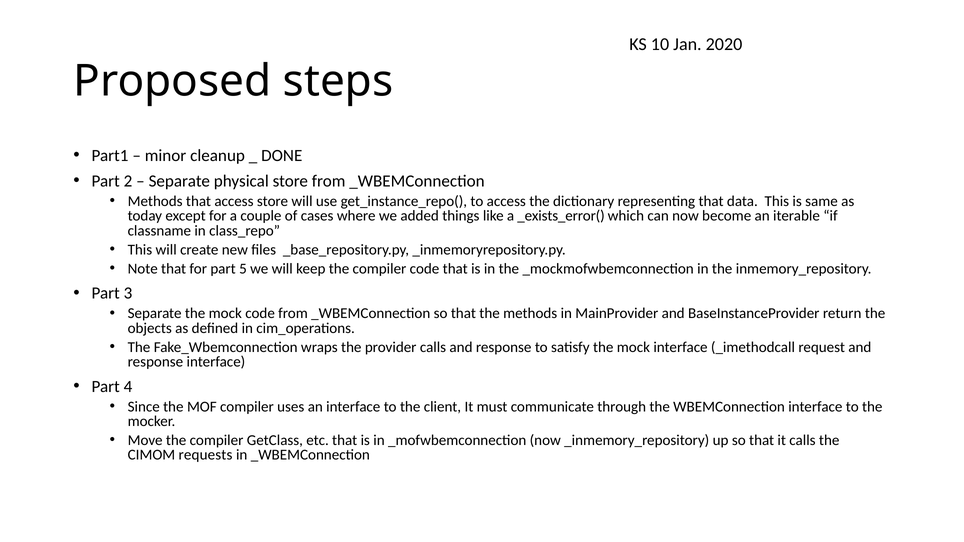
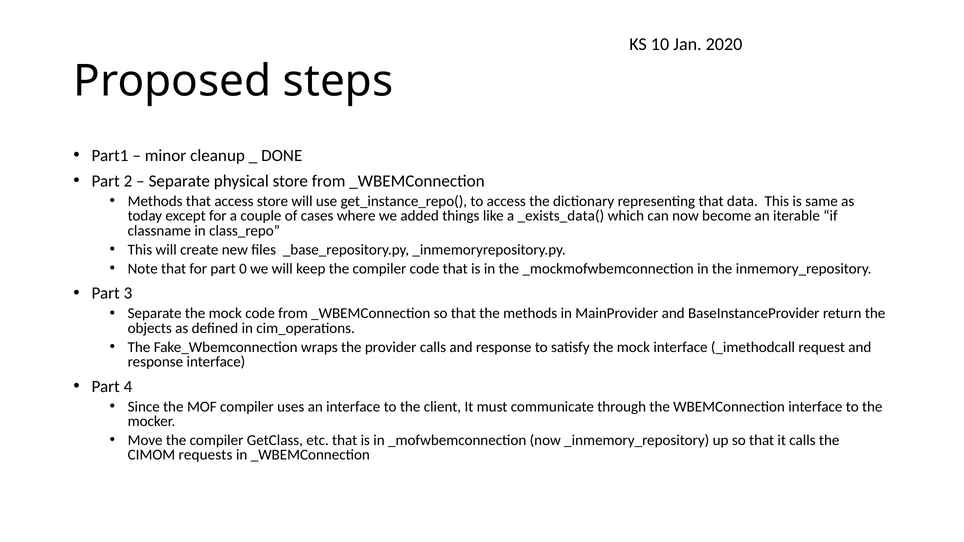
_exists_error(: _exists_error( -> _exists_data(
5: 5 -> 0
